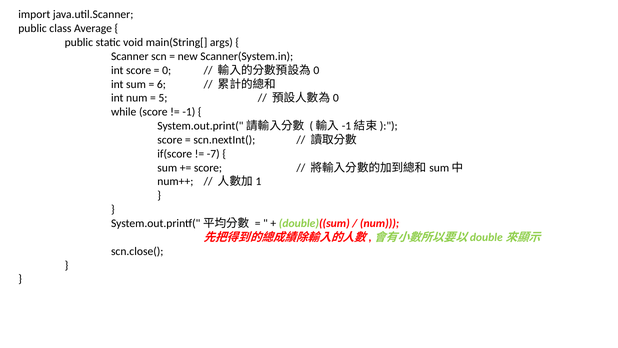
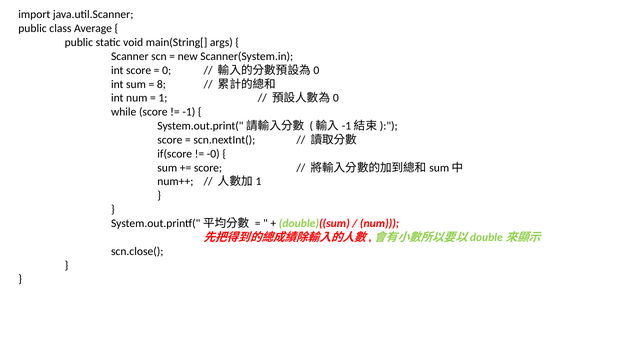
6: 6 -> 8
5: 5 -> 1
-7: -7 -> -0
